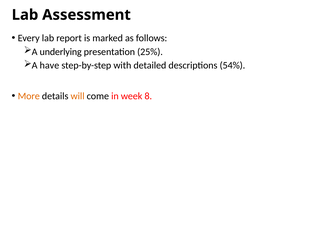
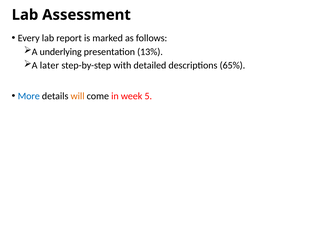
25%: 25% -> 13%
have: have -> later
54%: 54% -> 65%
More colour: orange -> blue
8: 8 -> 5
